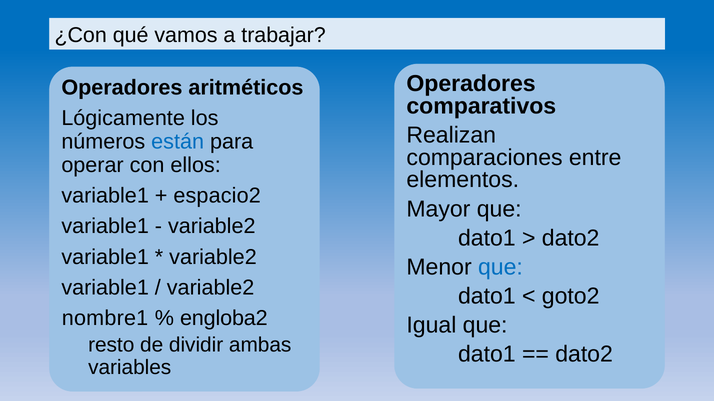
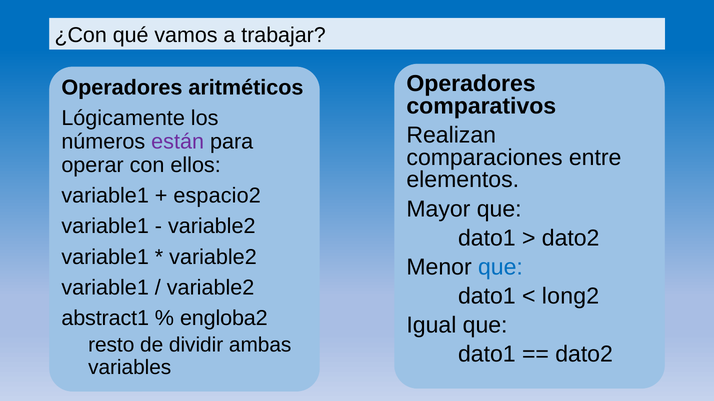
están colour: blue -> purple
goto2: goto2 -> long2
nombre1: nombre1 -> abstract1
